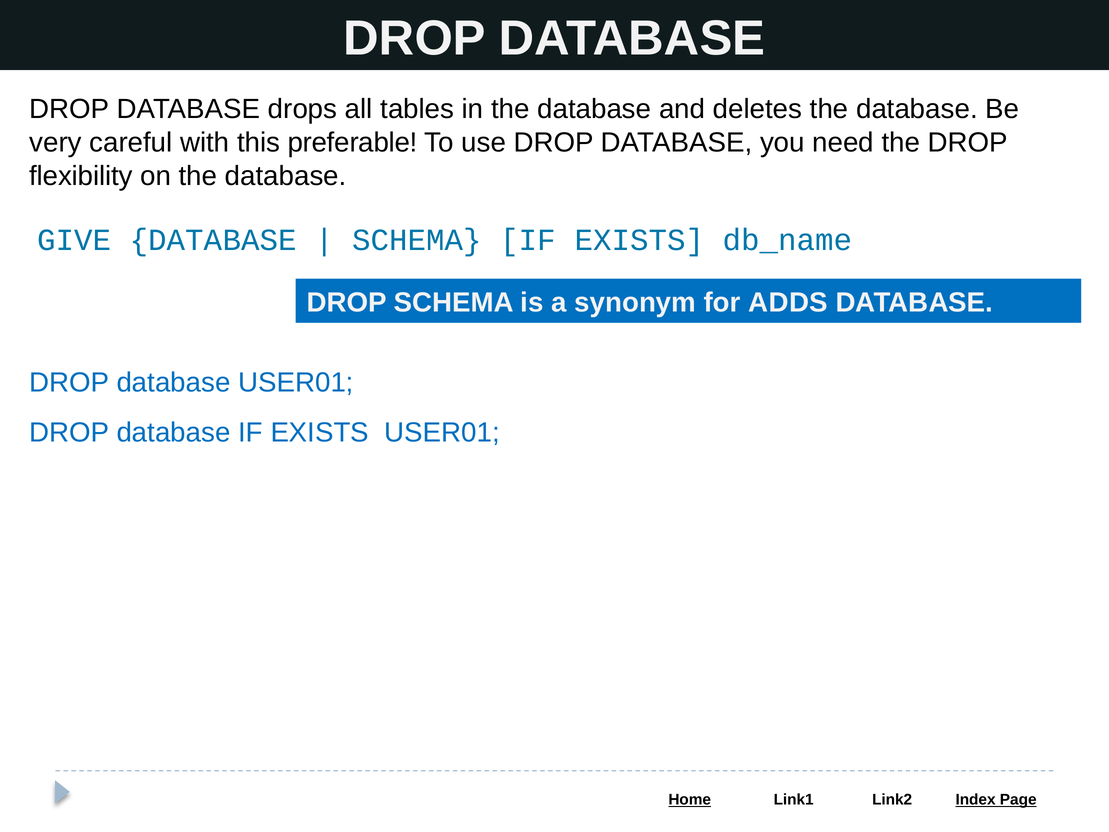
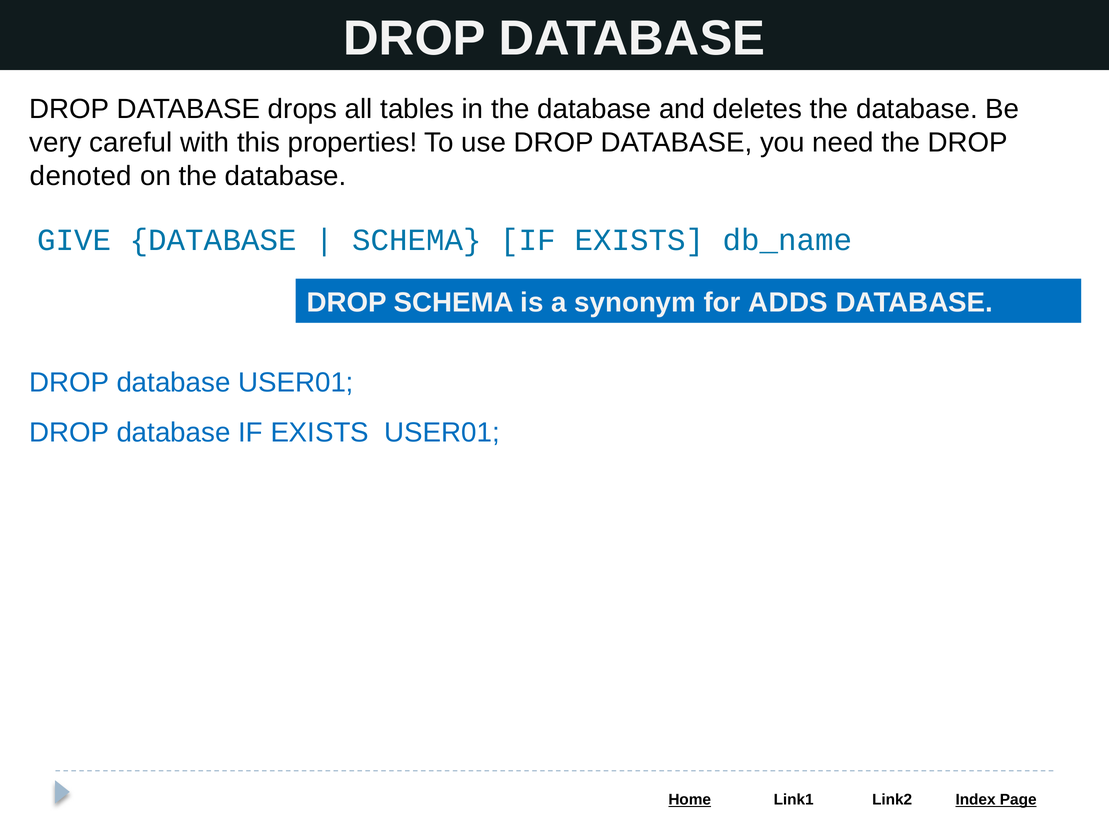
preferable: preferable -> properties
flexibility: flexibility -> denoted
